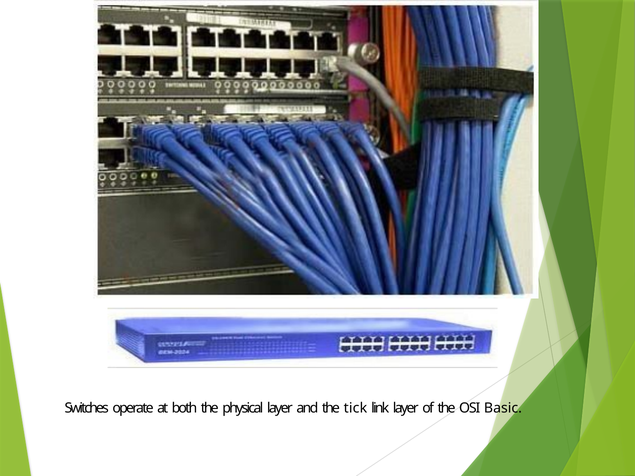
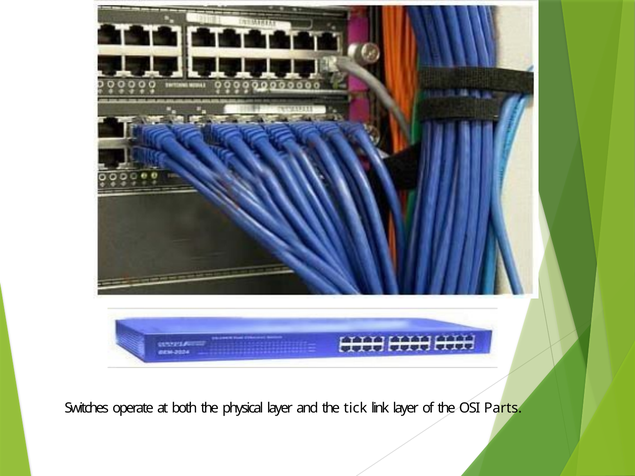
Basic: Basic -> Parts
